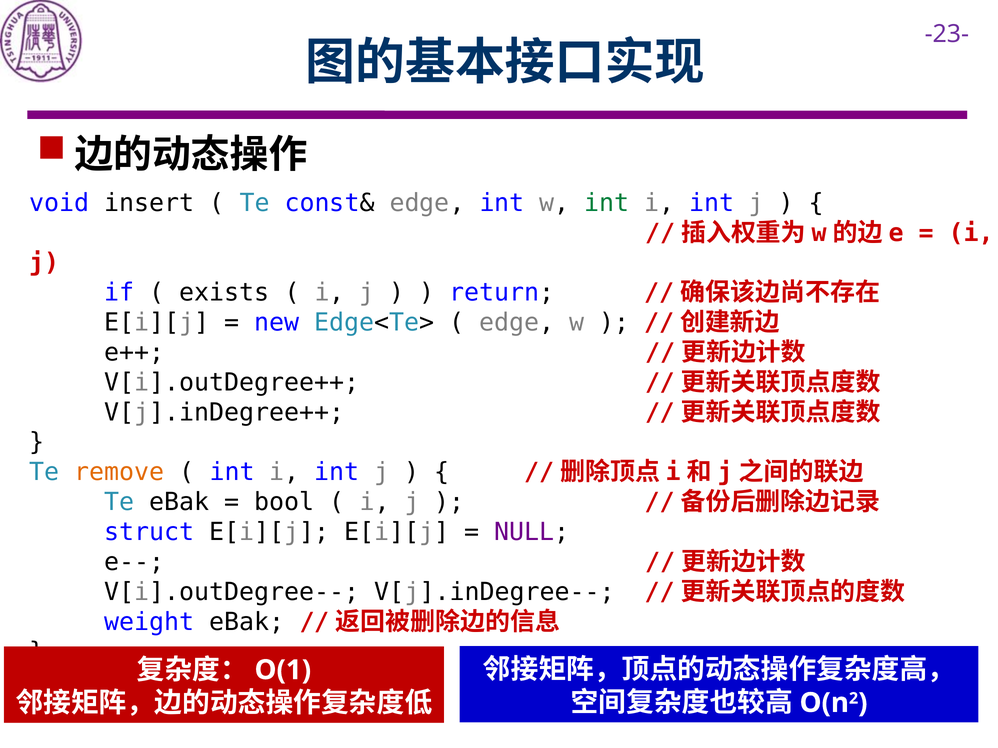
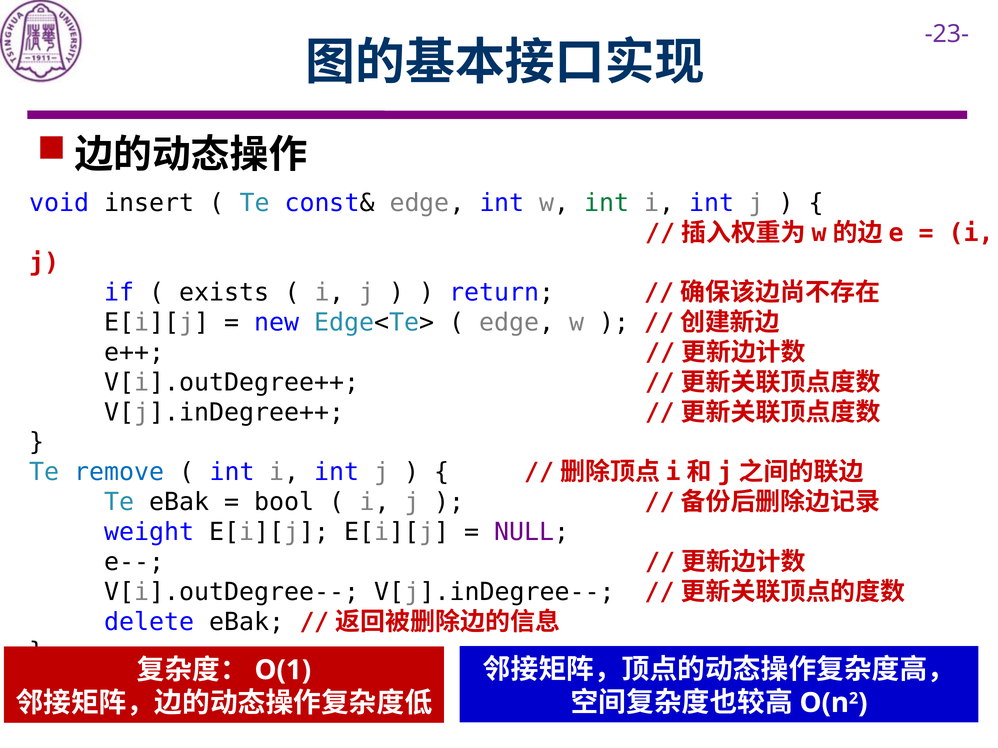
remove colour: orange -> blue
struct: struct -> weight
weight: weight -> delete
